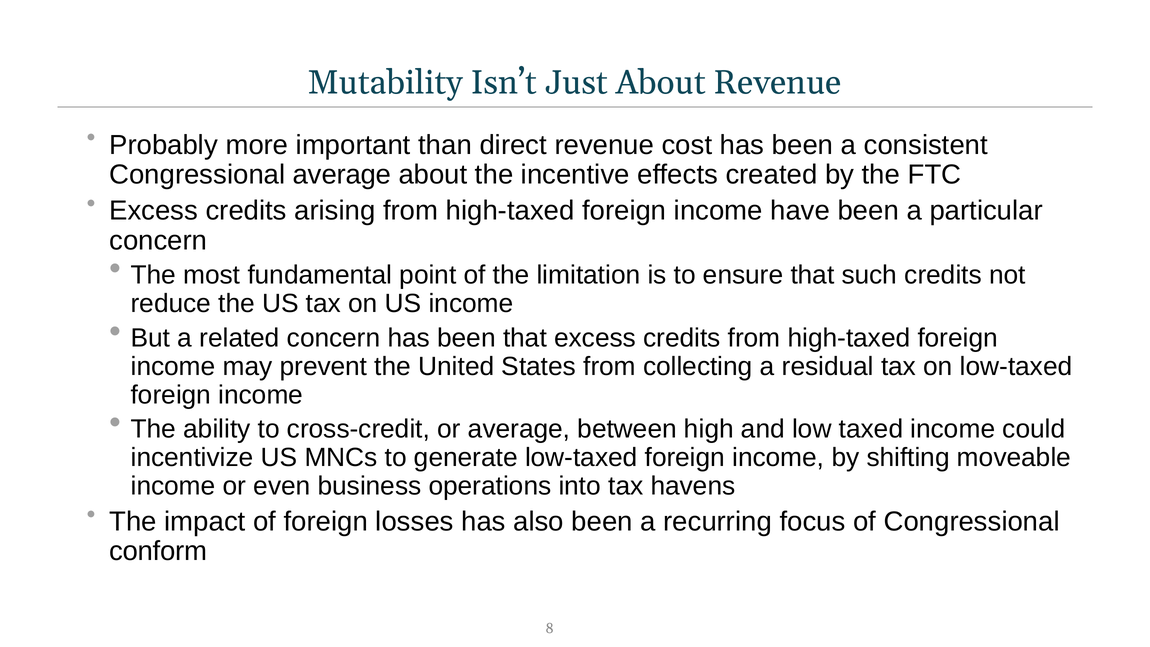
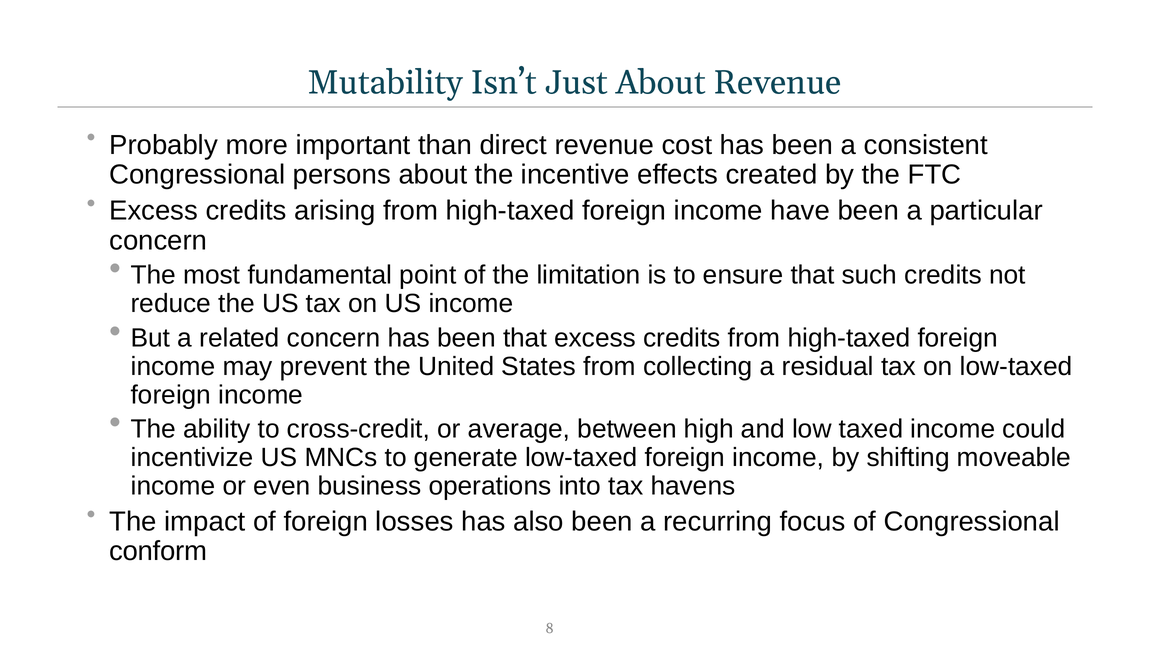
Congressional average: average -> persons
